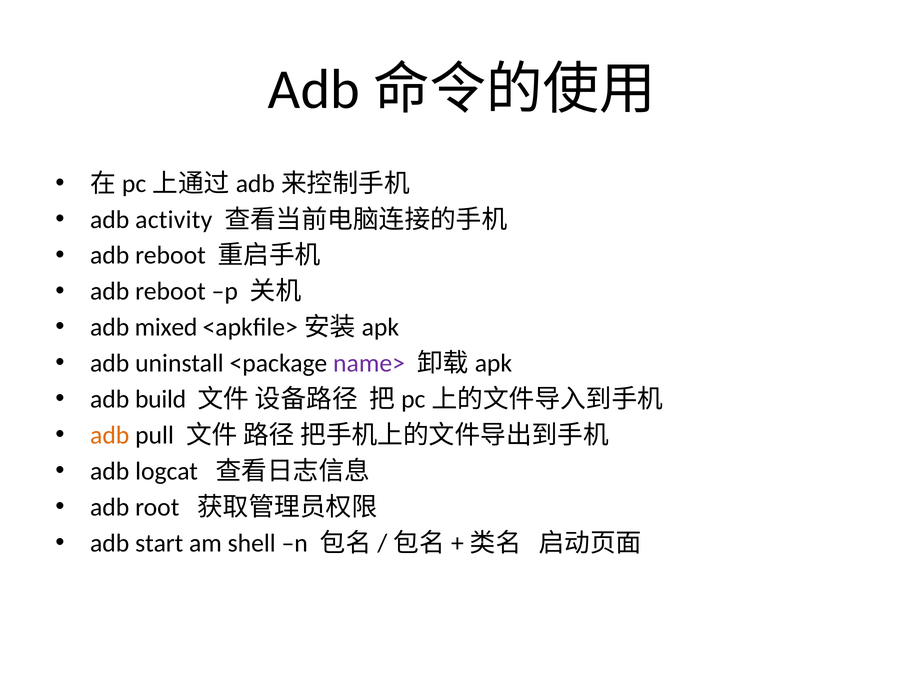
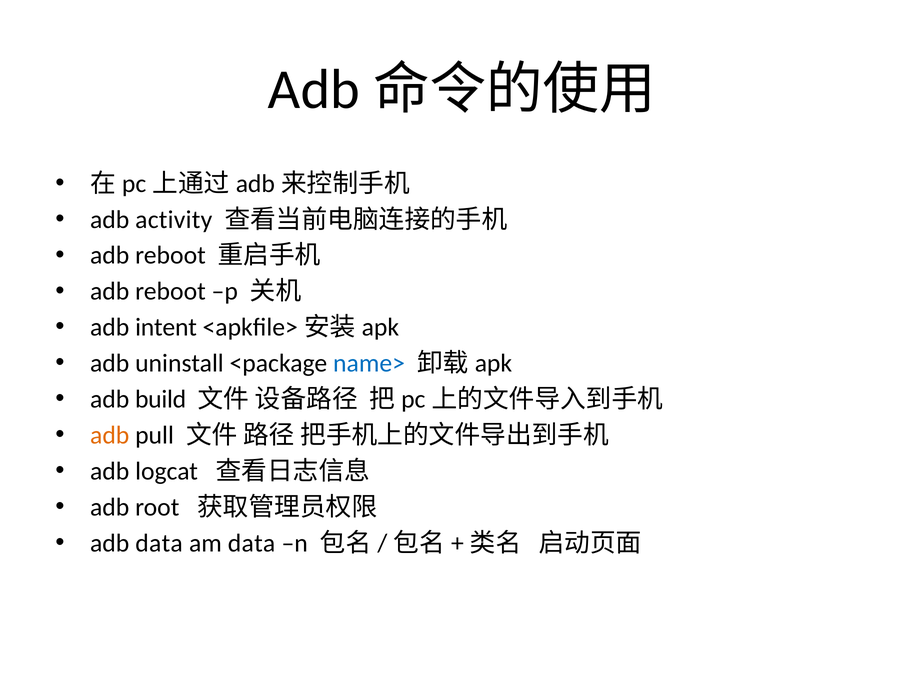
mixed: mixed -> intent
name> colour: purple -> blue
adb start: start -> data
am shell: shell -> data
